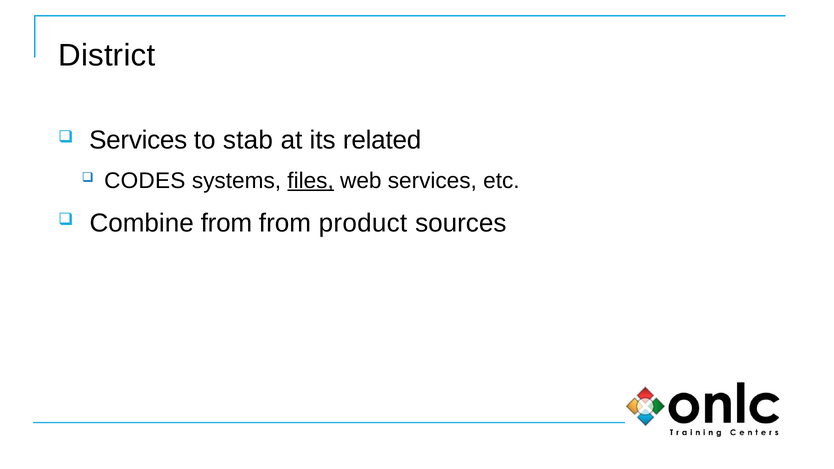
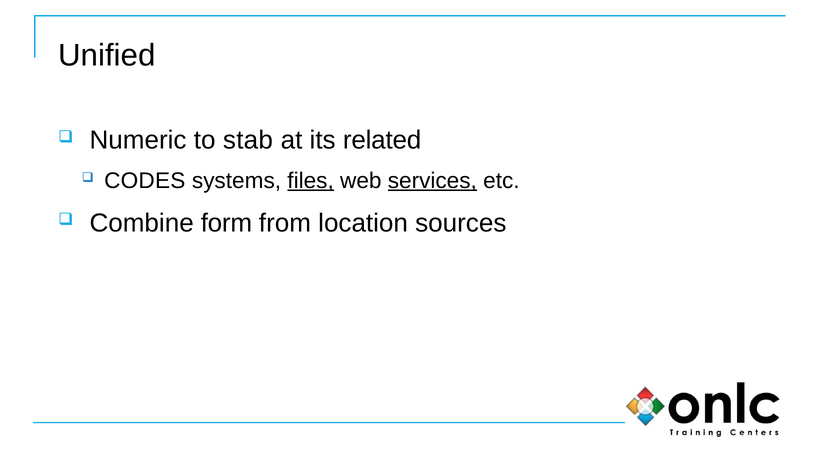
District: District -> Unified
Services at (138, 140): Services -> Numeric
services at (432, 181) underline: none -> present
Combine from: from -> form
product: product -> location
